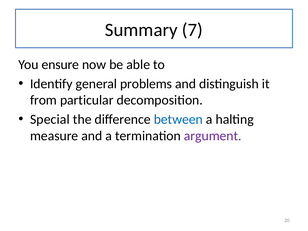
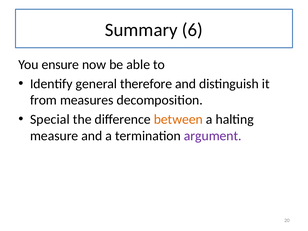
7: 7 -> 6
problems: problems -> therefore
particular: particular -> measures
between colour: blue -> orange
